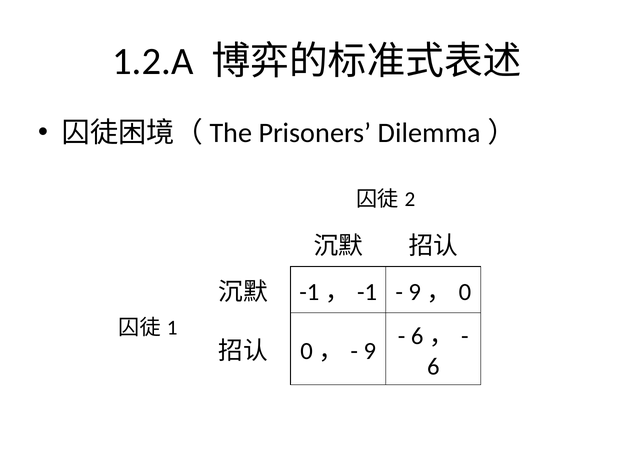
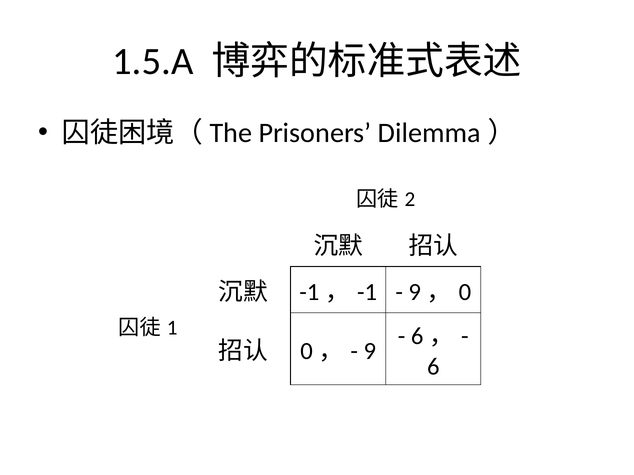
1.2.A: 1.2.A -> 1.5.A
